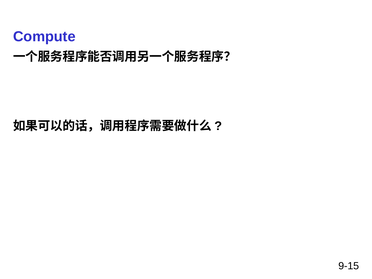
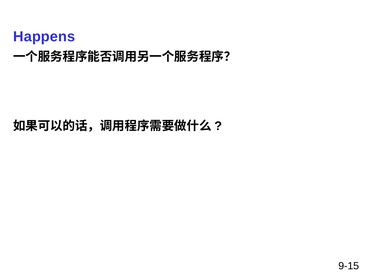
Compute: Compute -> Happens
